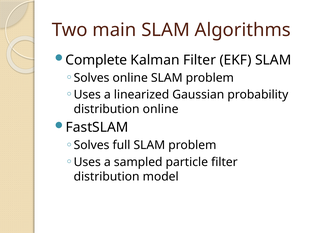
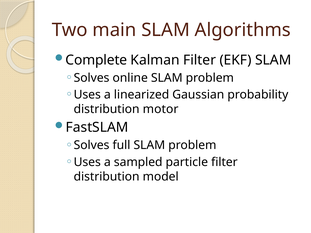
distribution online: online -> motor
